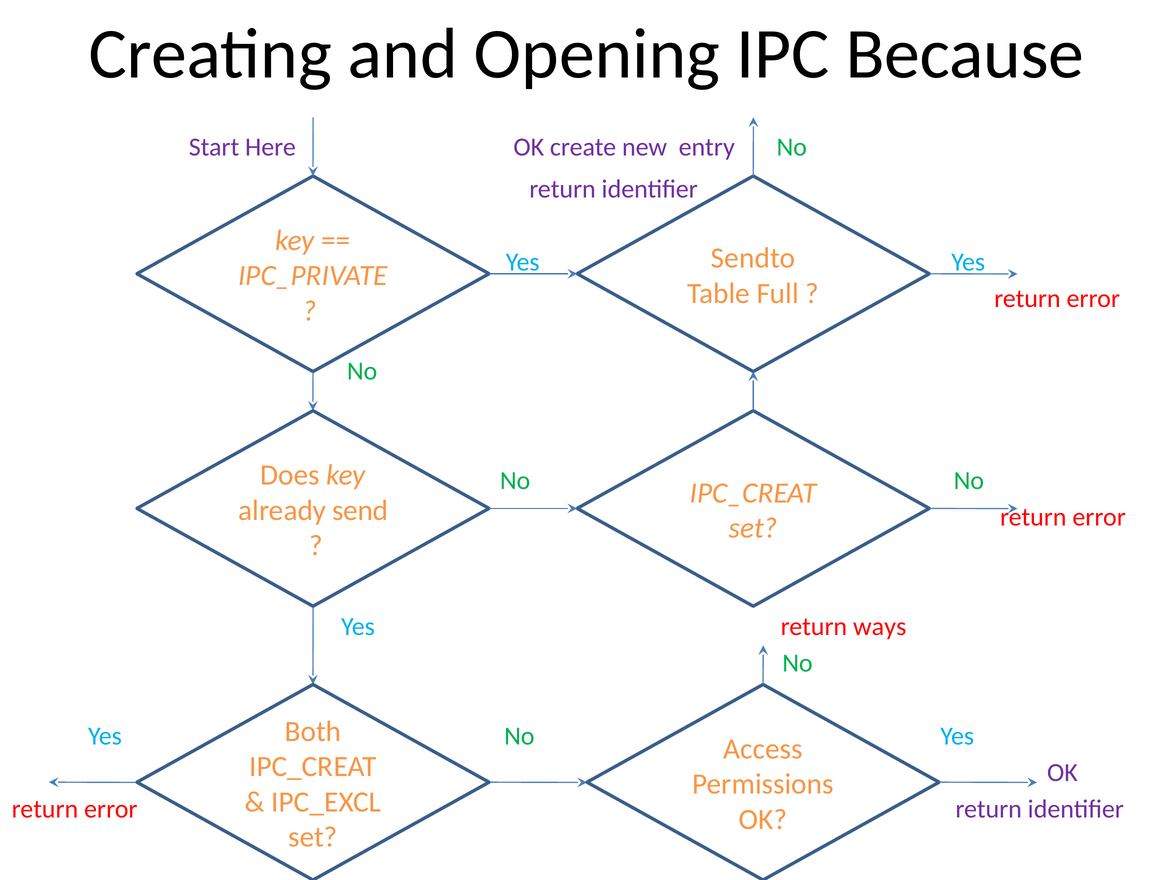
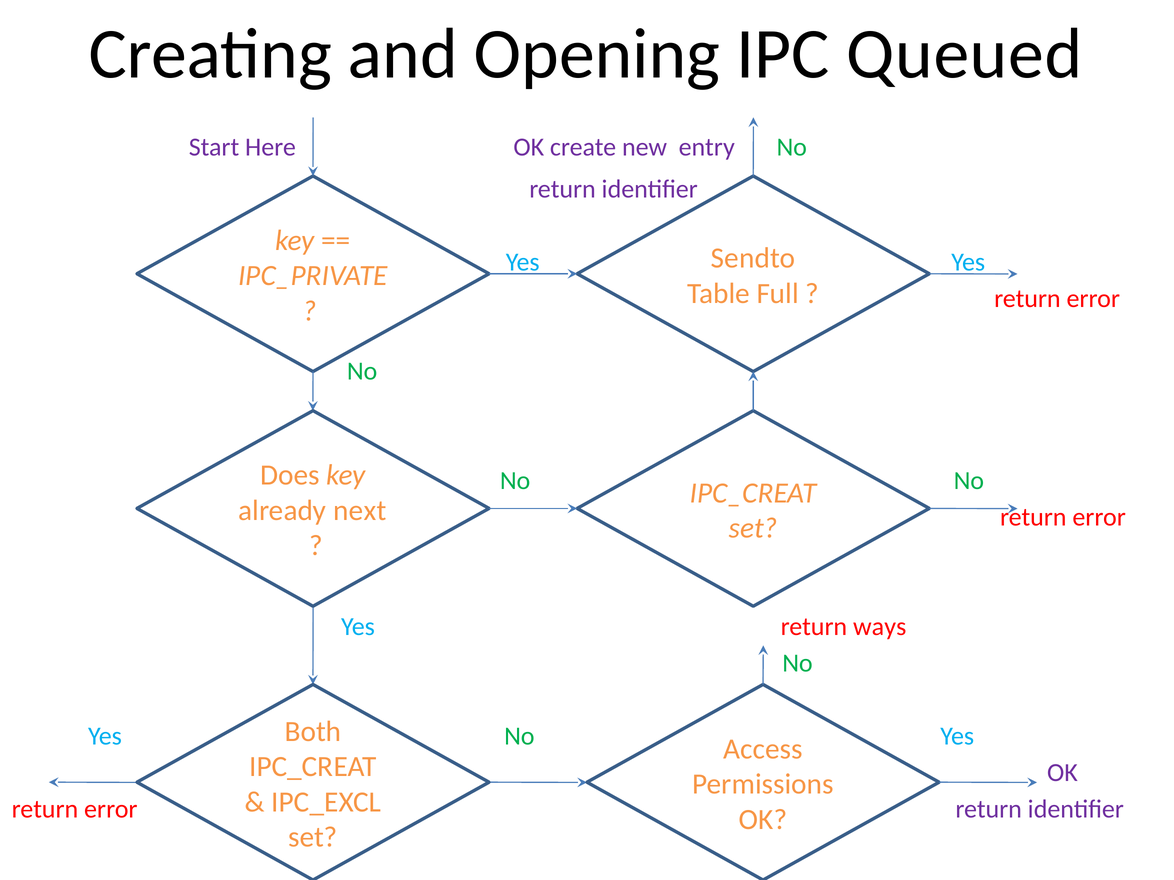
Because: Because -> Queued
send: send -> next
